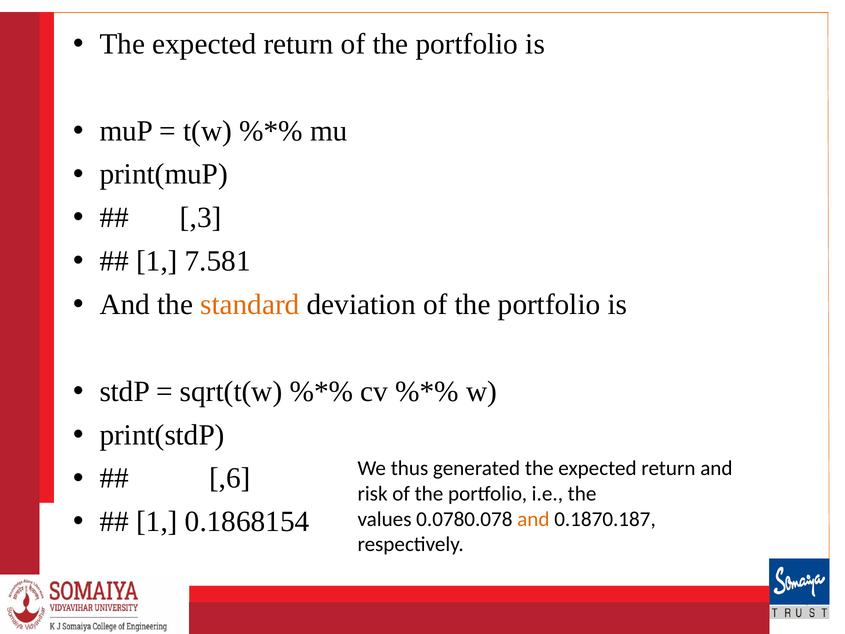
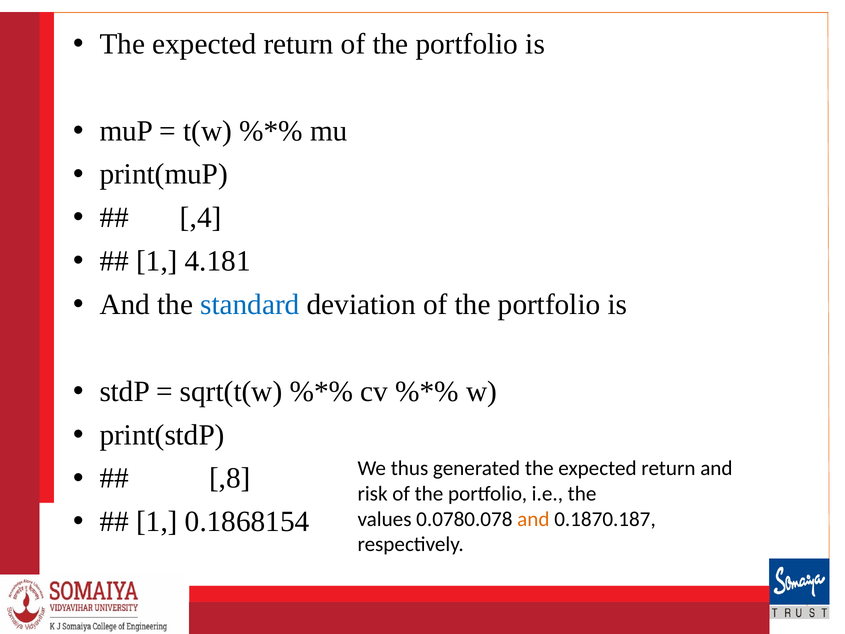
,3: ,3 -> ,4
7.581: 7.581 -> 4.181
standard colour: orange -> blue
,6: ,6 -> ,8
